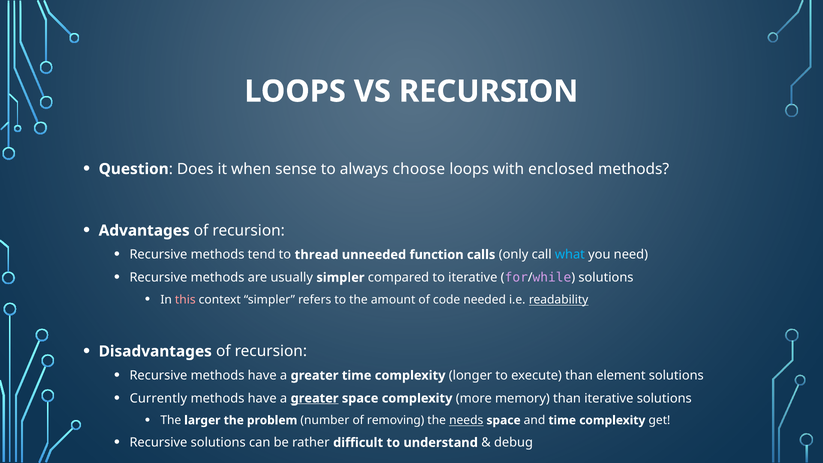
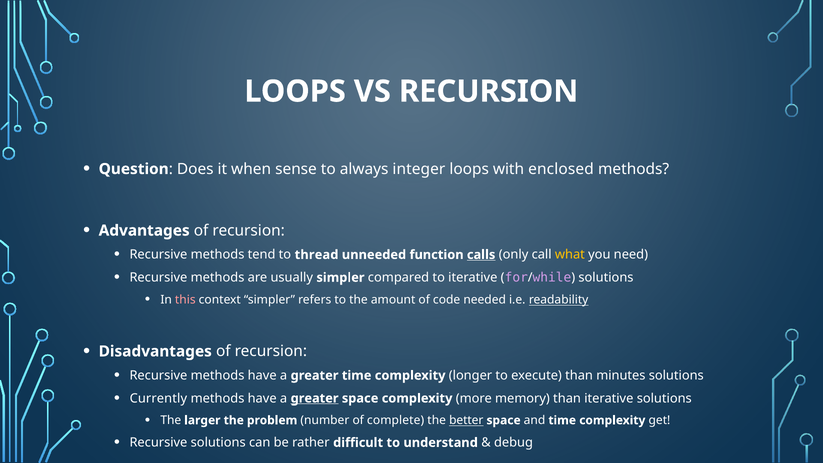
choose: choose -> integer
calls underline: none -> present
what colour: light blue -> yellow
element: element -> minutes
removing: removing -> complete
needs: needs -> better
